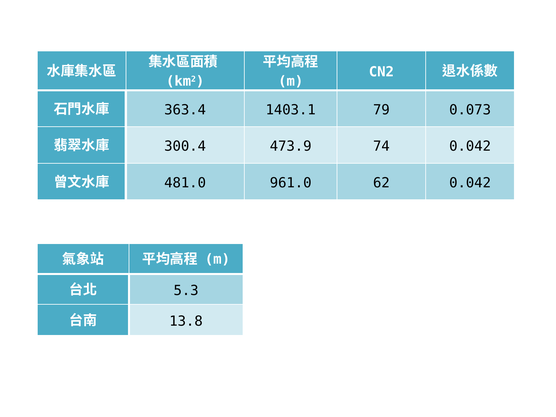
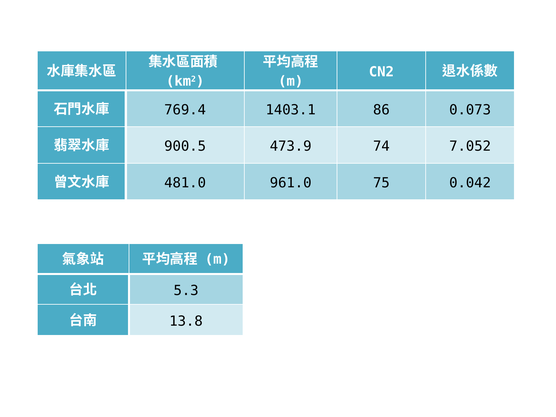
363.4: 363.4 -> 769.4
79: 79 -> 86
300.4: 300.4 -> 900.5
74 0.042: 0.042 -> 7.052
62: 62 -> 75
